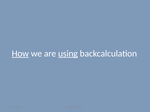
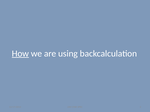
using underline: present -> none
